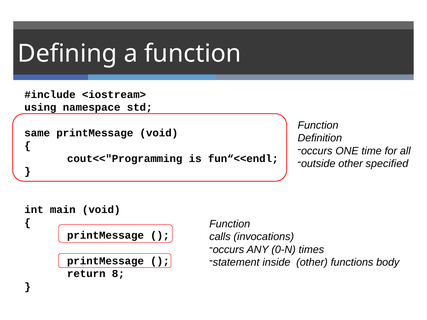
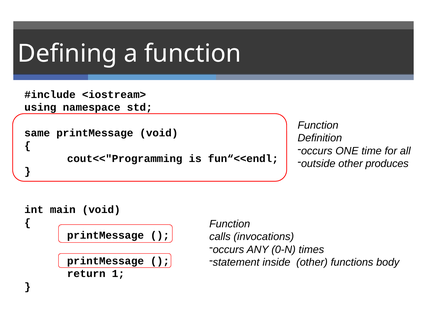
specified: specified -> produces
8: 8 -> 1
